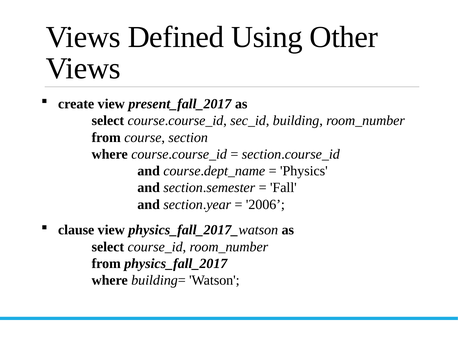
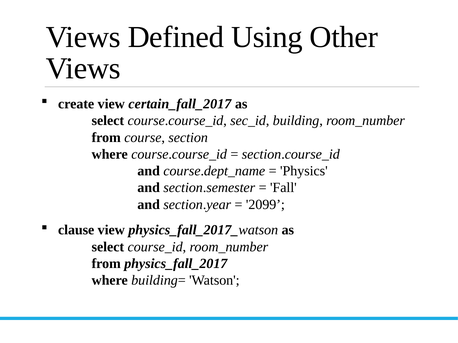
present_fall_2017: present_fall_2017 -> certain_fall_2017
2006: 2006 -> 2099
